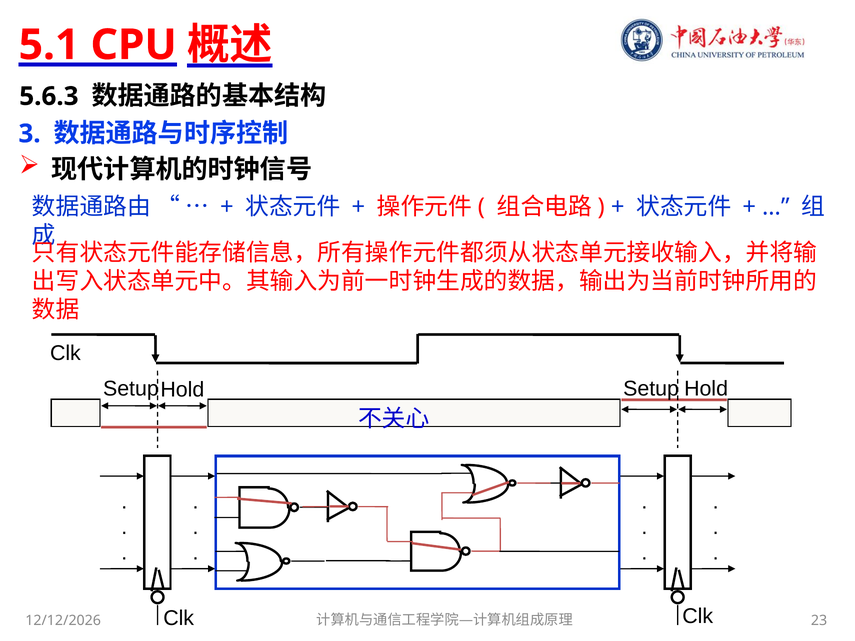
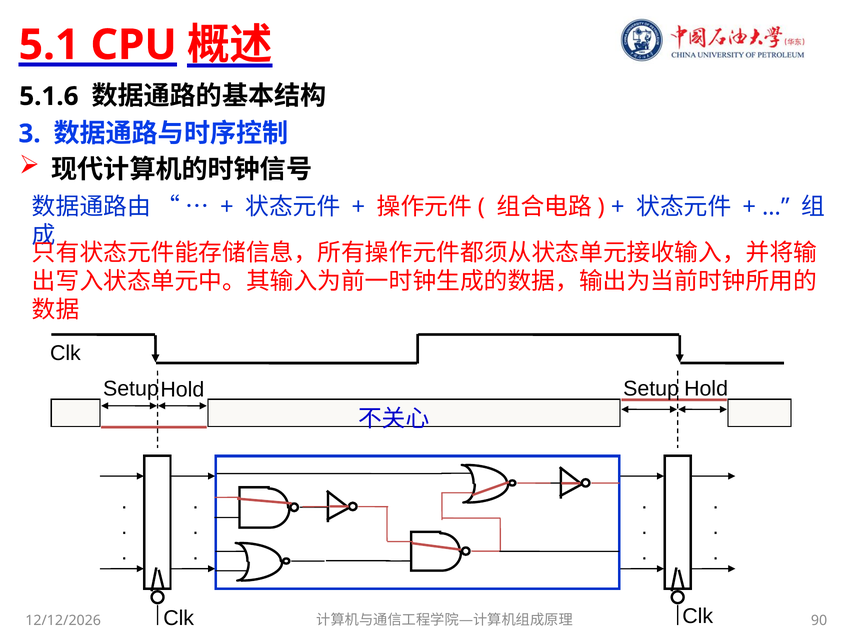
5.6.3: 5.6.3 -> 5.1.6
23: 23 -> 90
